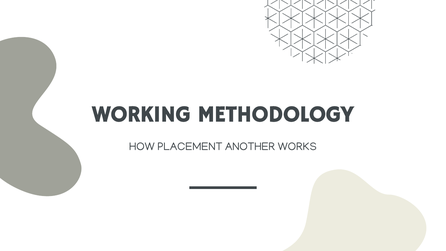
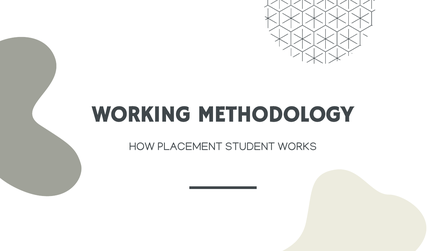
ANOTHER: ANOTHER -> STUDENT
